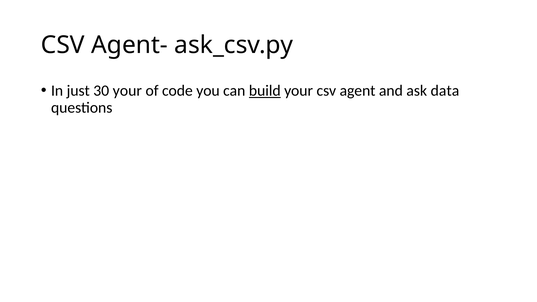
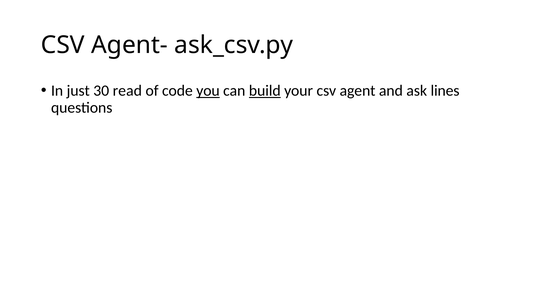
30 your: your -> read
you underline: none -> present
data: data -> lines
